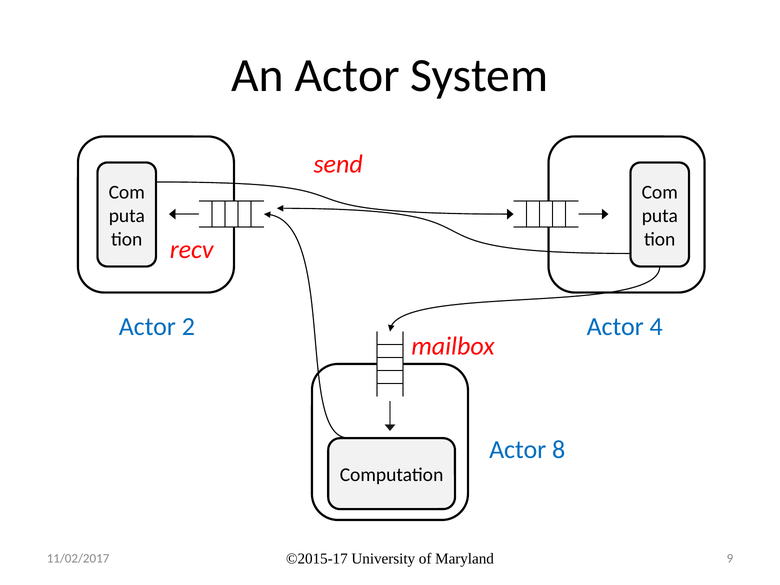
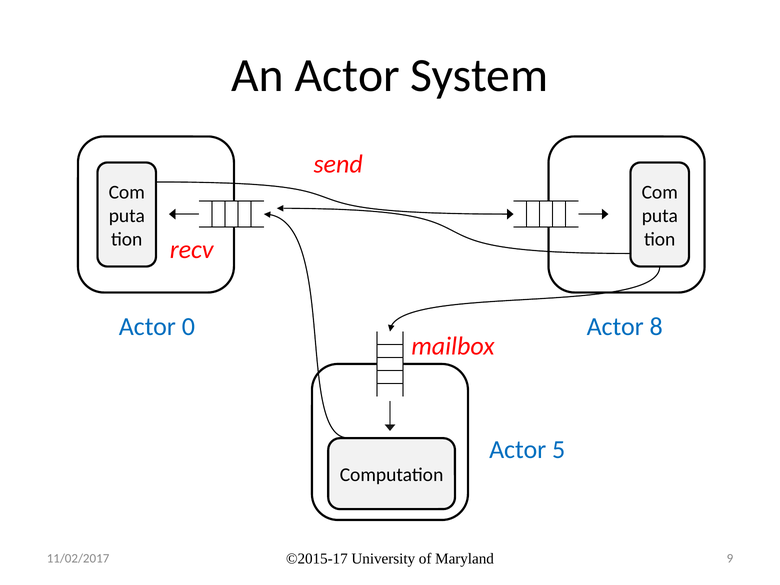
2: 2 -> 0
4: 4 -> 8
8: 8 -> 5
